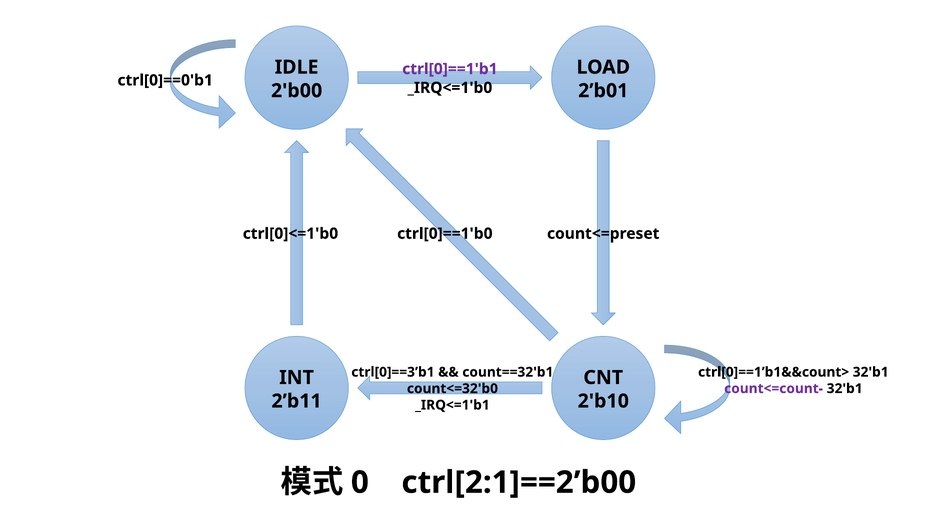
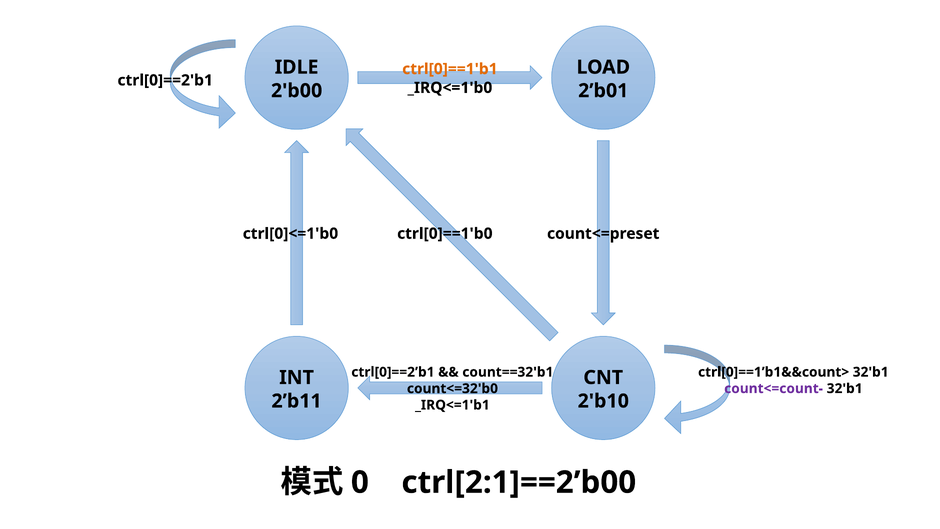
ctrl[0]==1'b1 colour: purple -> orange
ctrl[0]==0'b1: ctrl[0]==0'b1 -> ctrl[0]==2'b1
ctrl[0]==3’b1: ctrl[0]==3’b1 -> ctrl[0]==2’b1
